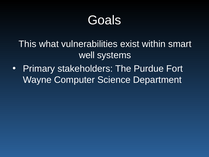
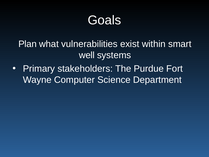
This: This -> Plan
